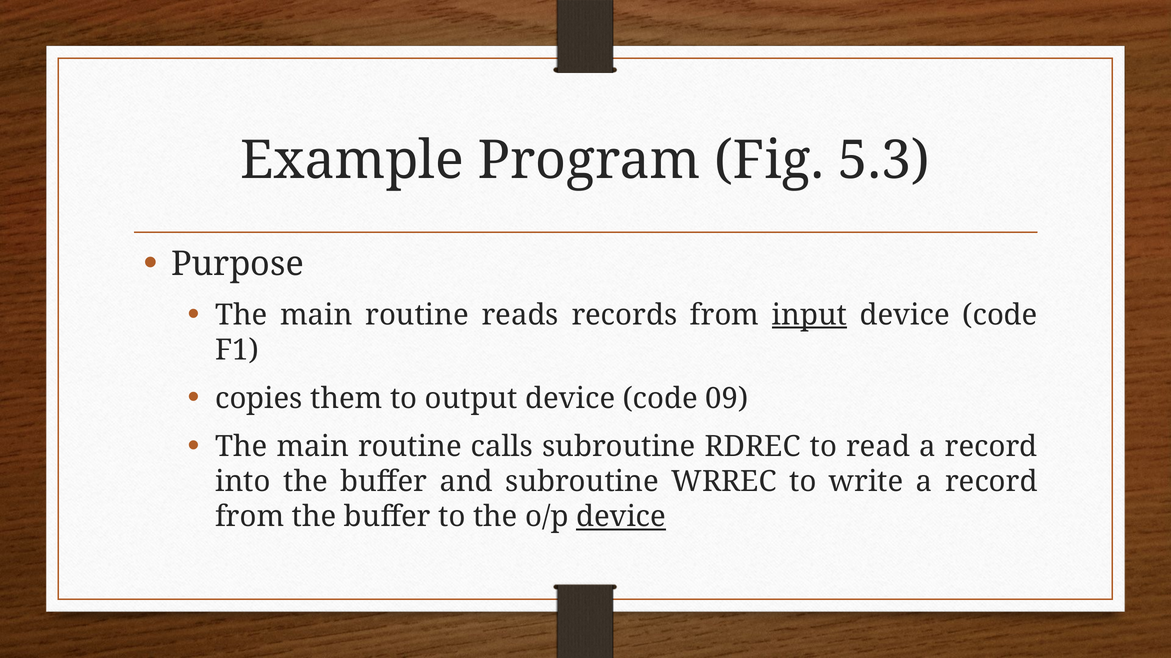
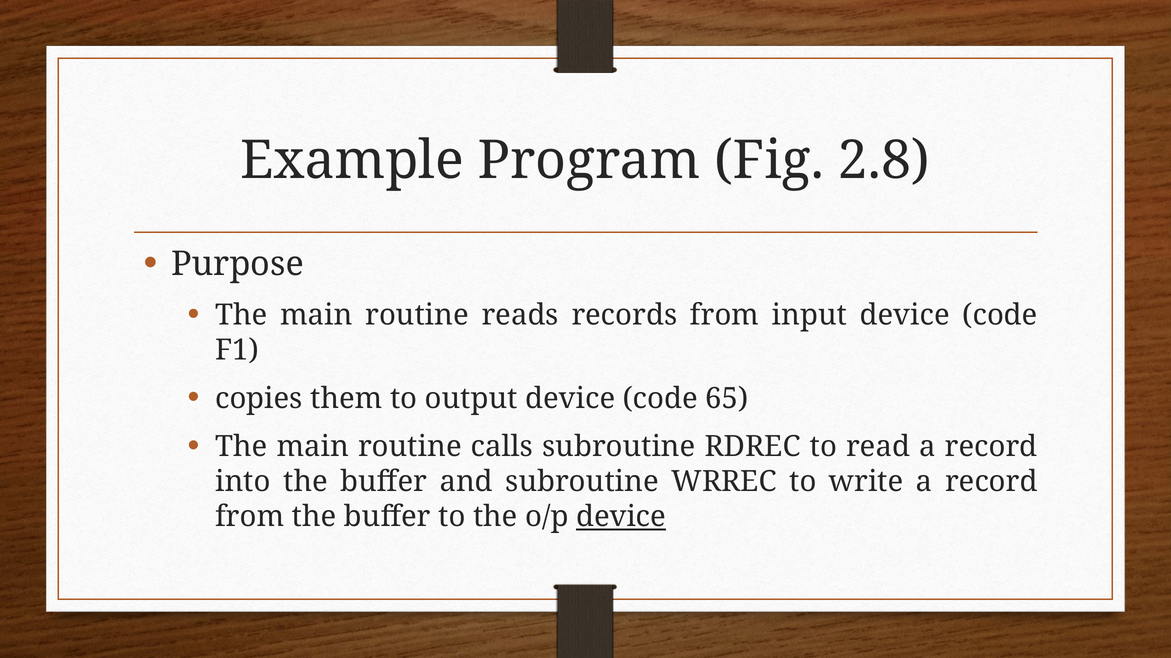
5.3: 5.3 -> 2.8
input underline: present -> none
09: 09 -> 65
